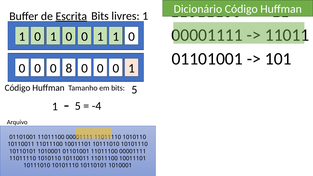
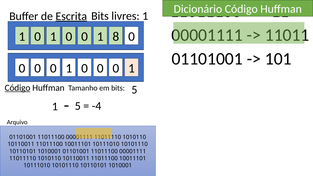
1 1: 1 -> 8
8 at (69, 68): 8 -> 1
Código at (18, 88) underline: none -> present
